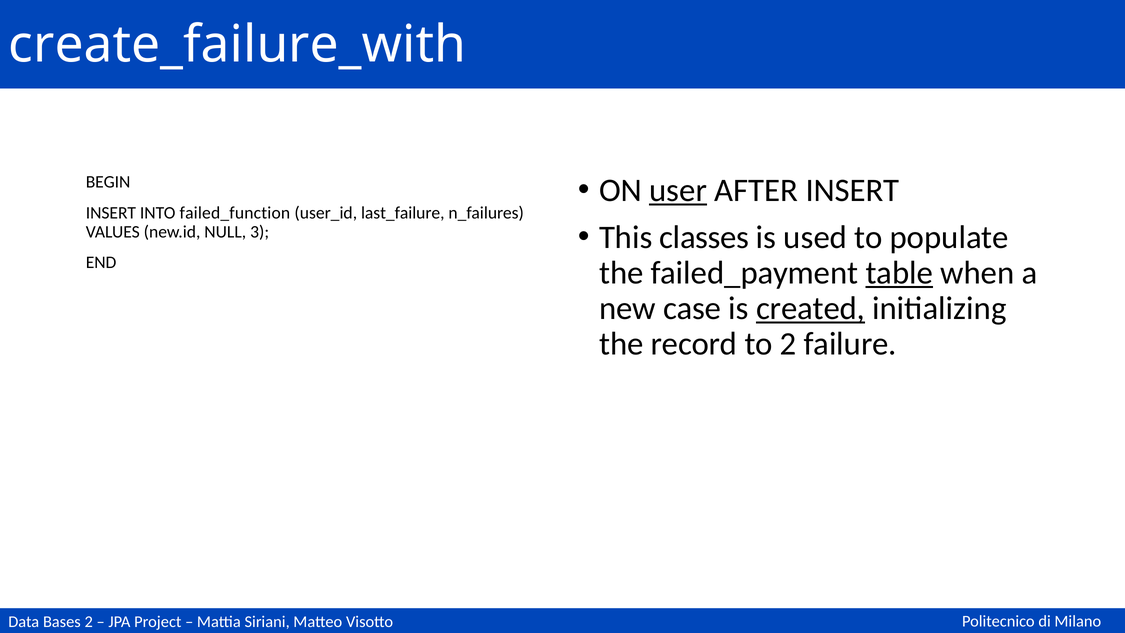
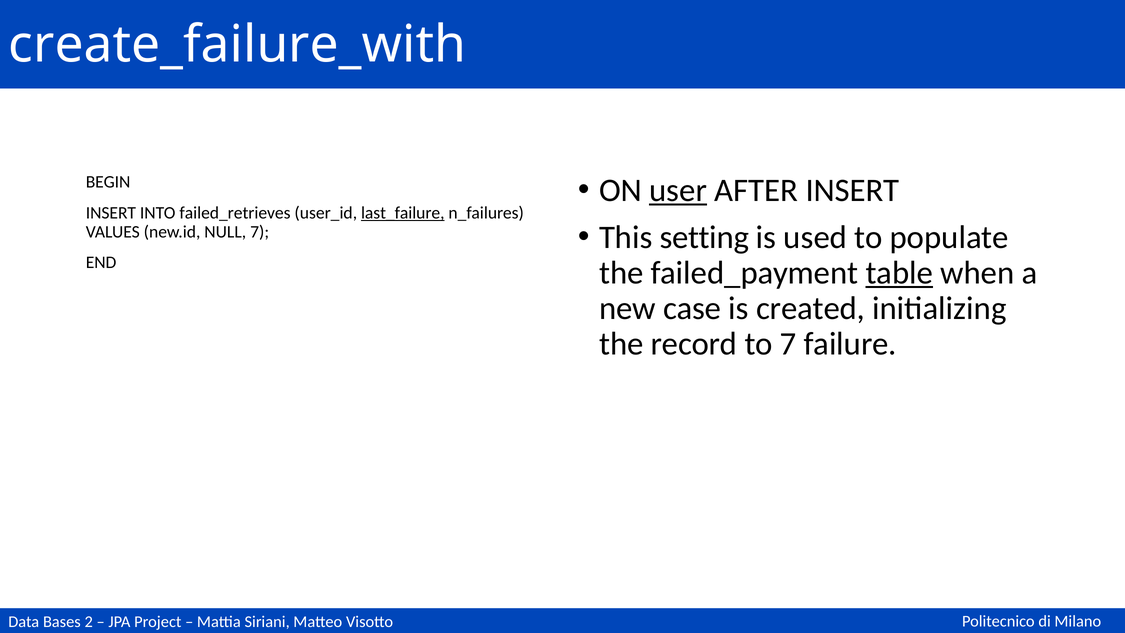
failed_function: failed_function -> failed_retrieves
last_failure underline: none -> present
classes: classes -> setting
NULL 3: 3 -> 7
created underline: present -> none
to 2: 2 -> 7
